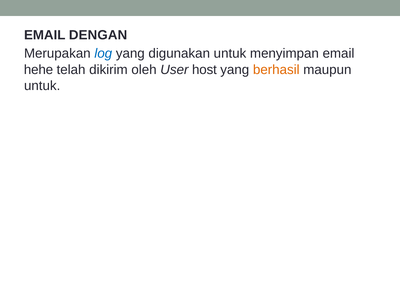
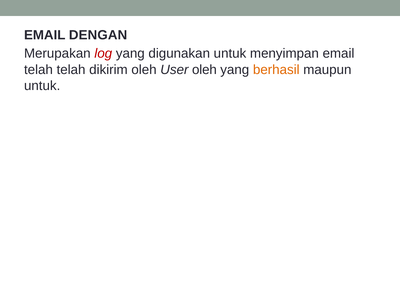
log colour: blue -> red
hehe at (39, 70): hehe -> telah
User host: host -> oleh
